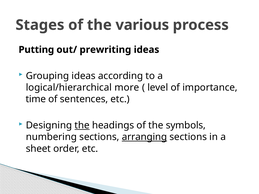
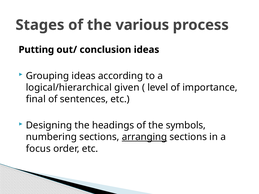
prewriting: prewriting -> conclusion
more: more -> given
time: time -> final
the at (82, 125) underline: present -> none
sheet: sheet -> focus
